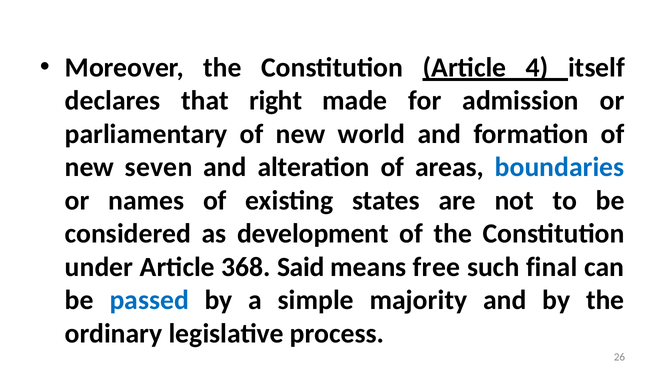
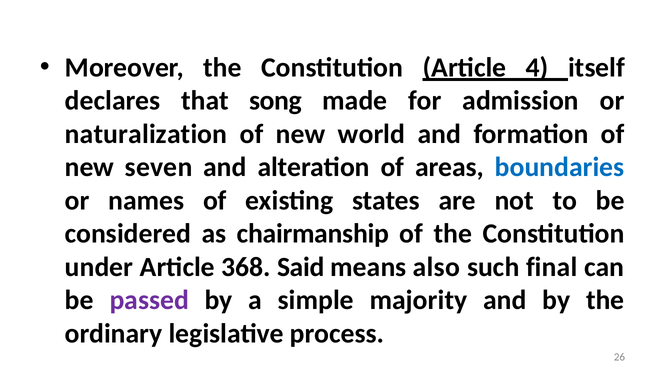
right: right -> song
parliamentary: parliamentary -> naturalization
development: development -> chairmanship
free: free -> also
passed colour: blue -> purple
